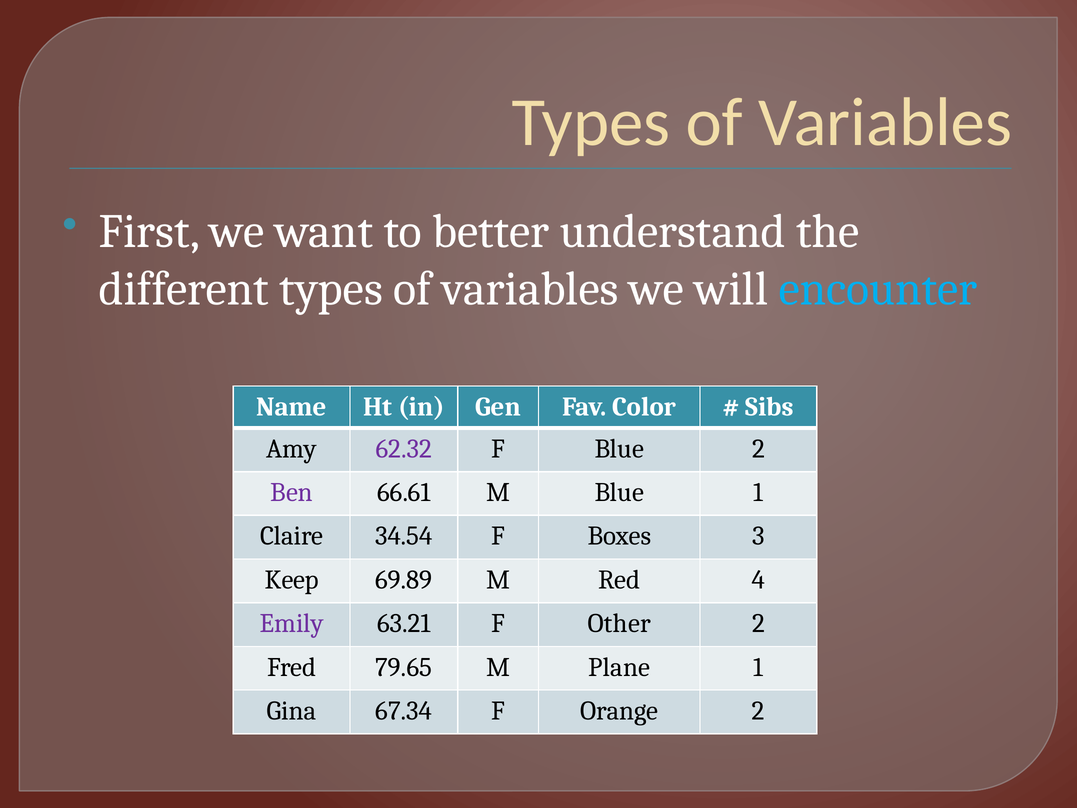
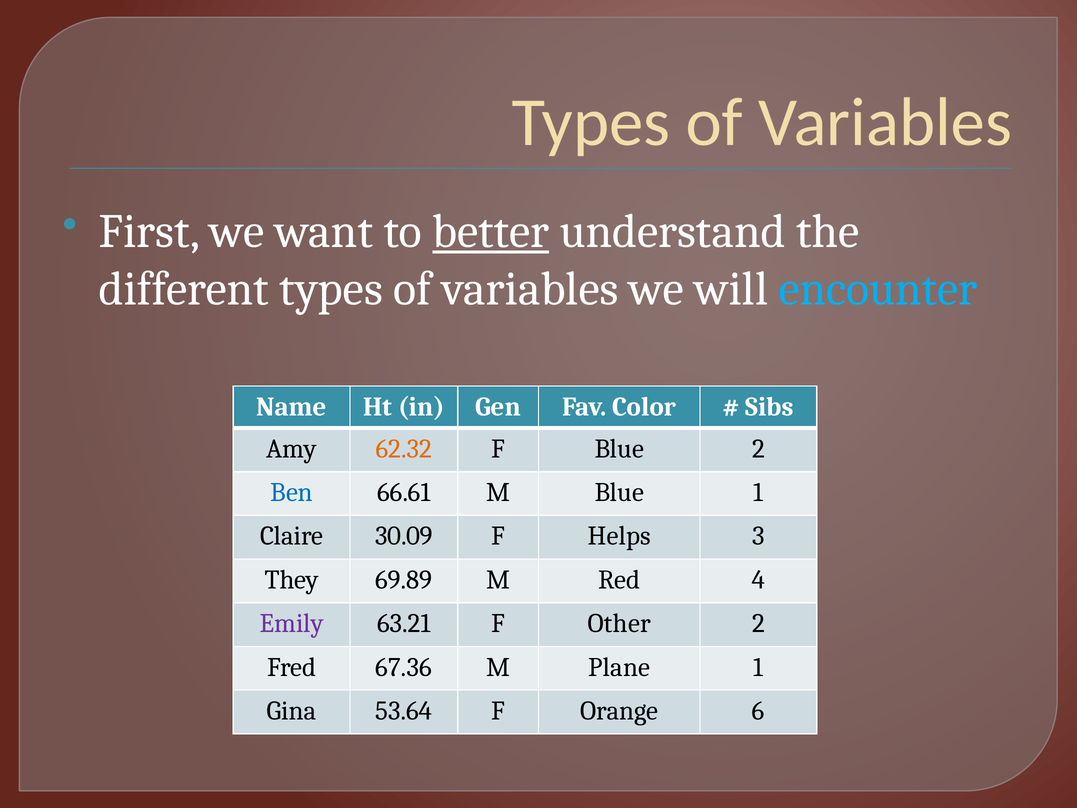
better underline: none -> present
62.32 colour: purple -> orange
Ben colour: purple -> blue
34.54: 34.54 -> 30.09
Boxes: Boxes -> Helps
Keep: Keep -> They
79.65: 79.65 -> 67.36
67.34: 67.34 -> 53.64
Orange 2: 2 -> 6
